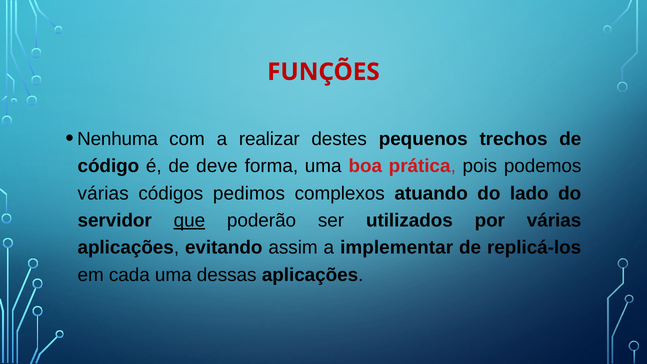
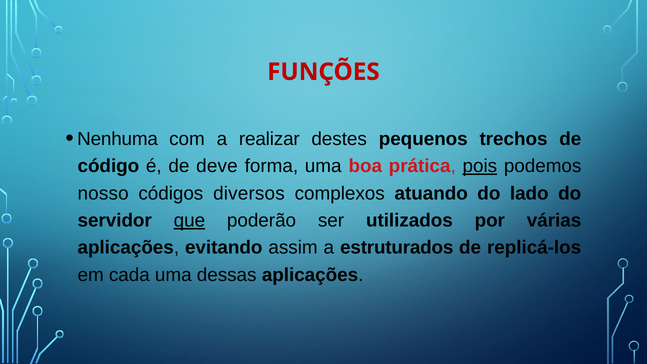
pois underline: none -> present
várias at (103, 193): várias -> nosso
pedimos: pedimos -> diversos
implementar: implementar -> estruturados
